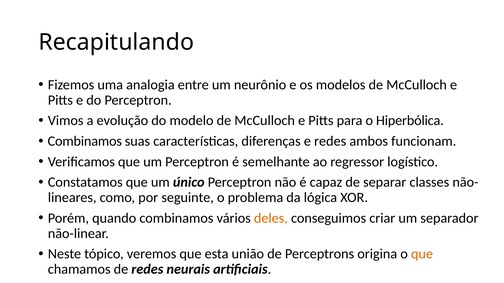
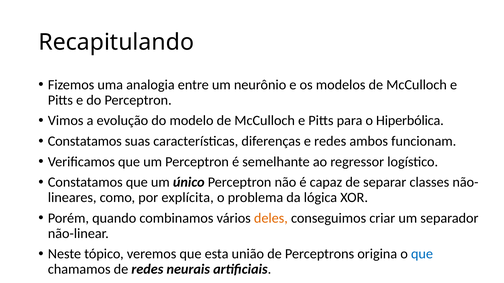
Combinamos at (85, 141): Combinamos -> Constatamos
seguinte: seguinte -> explícita
que at (422, 254) colour: orange -> blue
